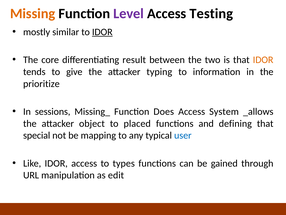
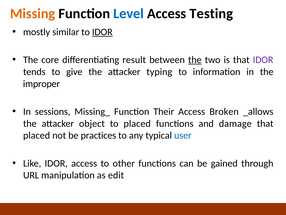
Level colour: purple -> blue
the at (195, 60) underline: none -> present
IDOR at (263, 60) colour: orange -> purple
prioritize: prioritize -> improper
Does: Does -> Their
System: System -> Broken
defining: defining -> damage
special at (37, 135): special -> placed
mapping: mapping -> practices
types: types -> other
